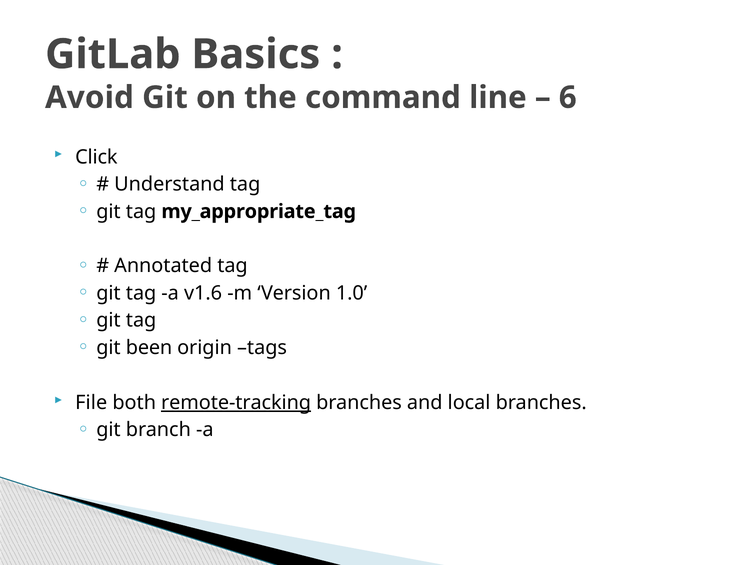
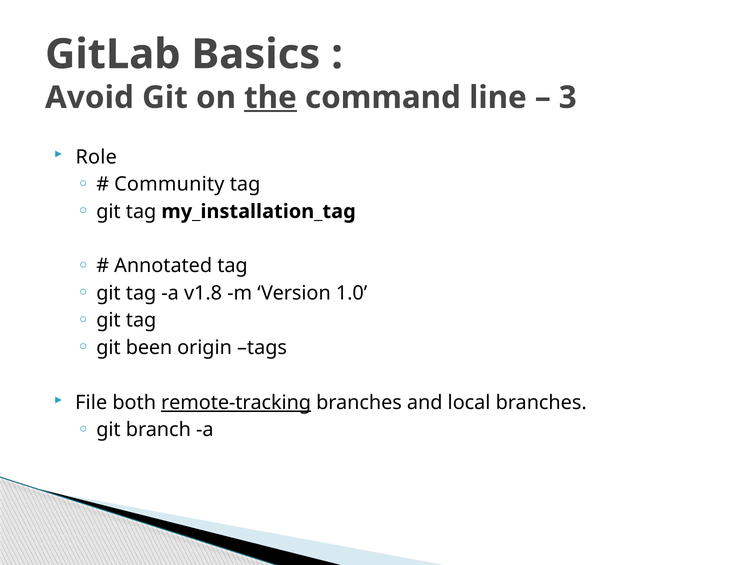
the underline: none -> present
6: 6 -> 3
Click: Click -> Role
Understand: Understand -> Community
my_appropriate_tag: my_appropriate_tag -> my_installation_tag
v1.6: v1.6 -> v1.8
